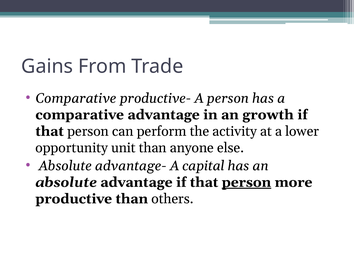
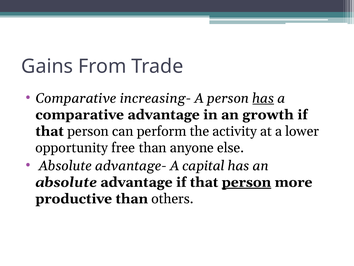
productive-: productive- -> increasing-
has at (263, 98) underline: none -> present
unit: unit -> free
